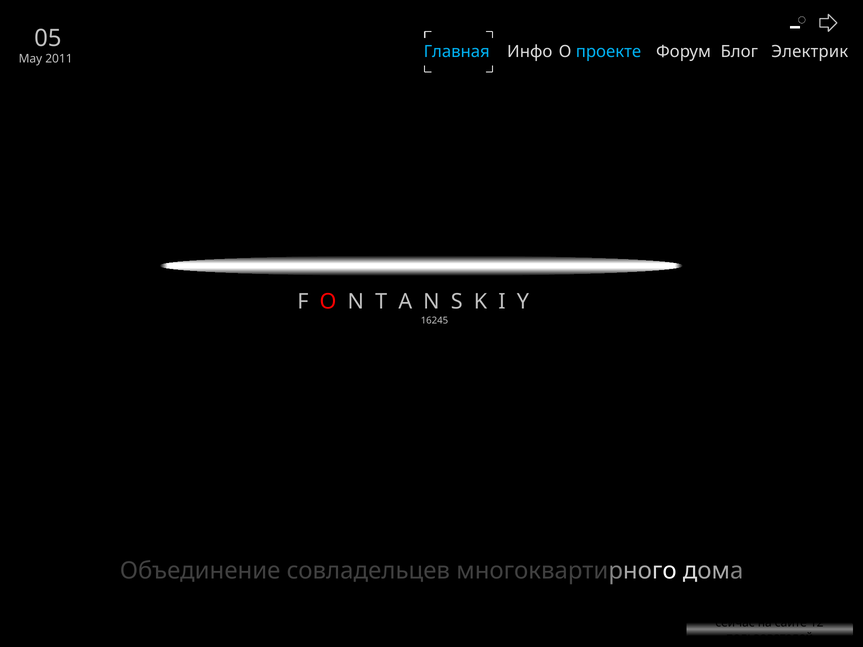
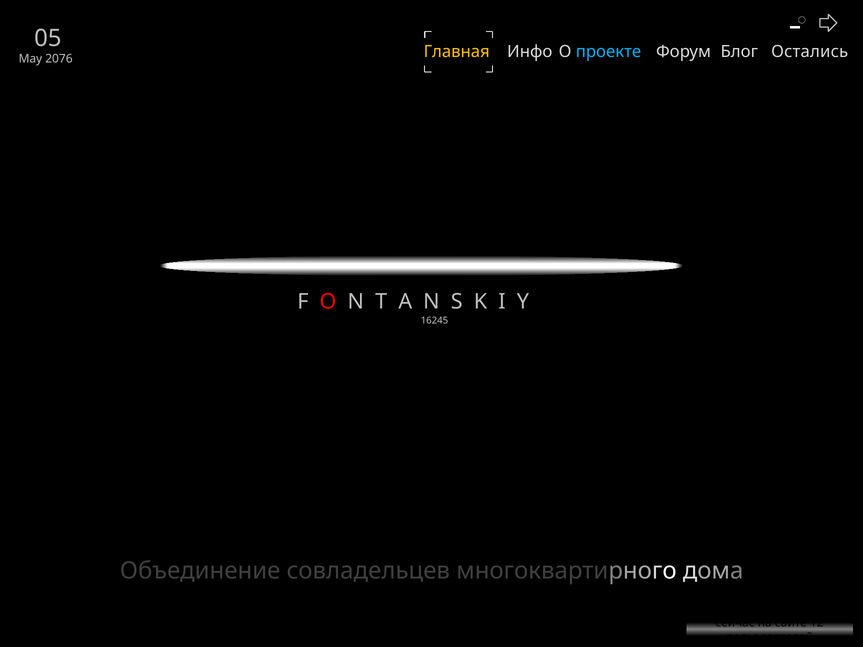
Главная colour: light blue -> yellow
Электрик: Электрик -> Остались
2011: 2011 -> 2076
